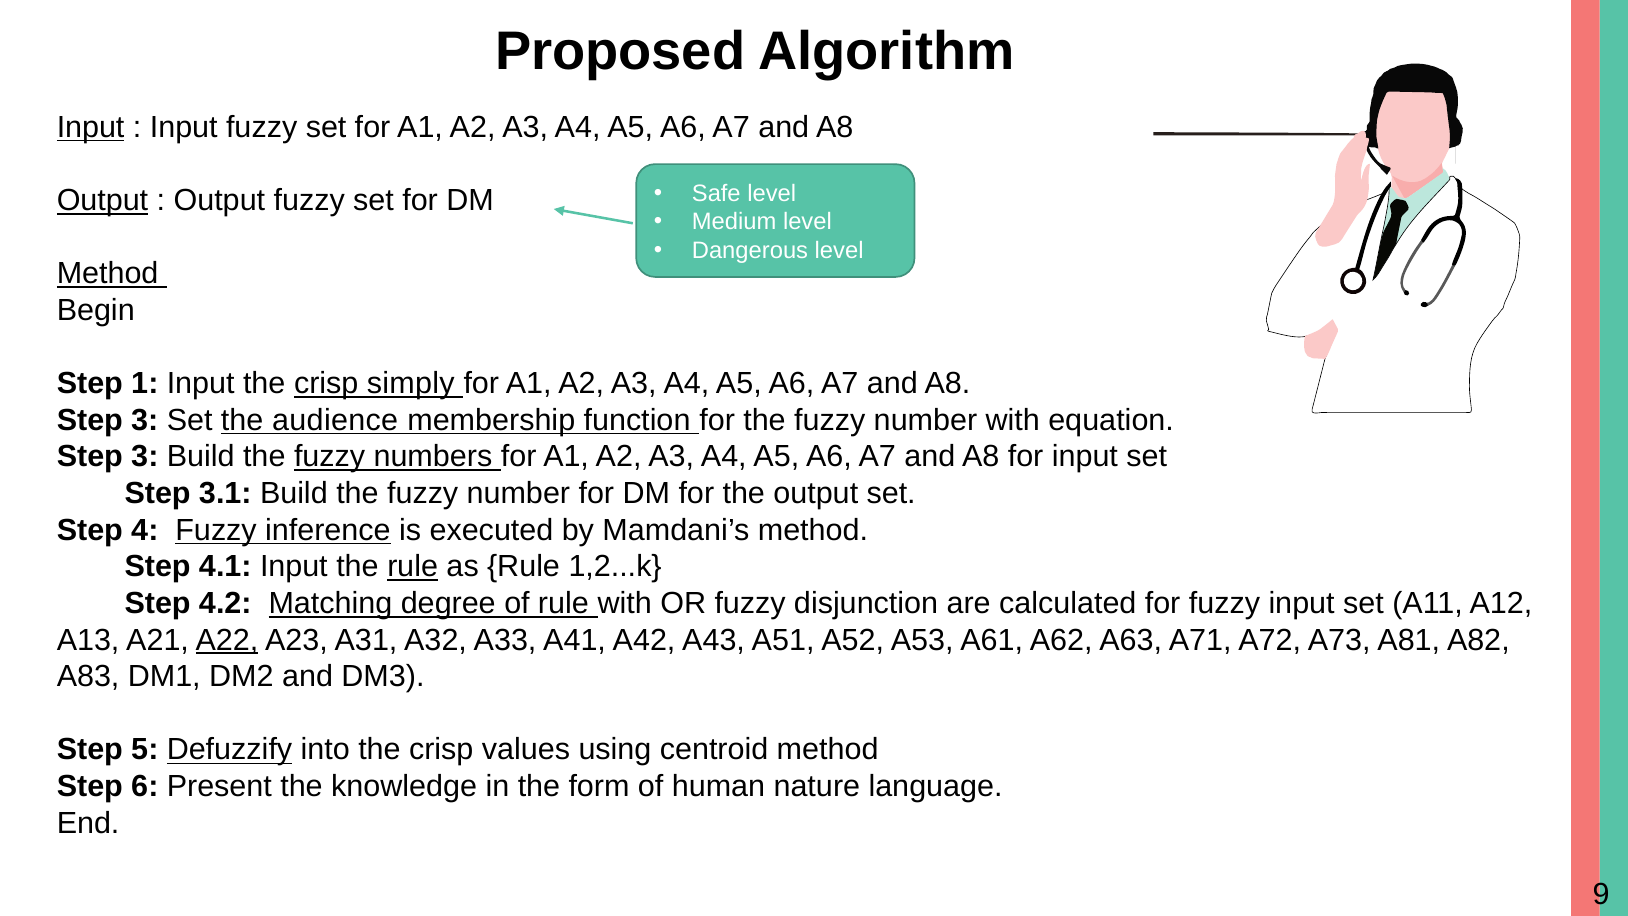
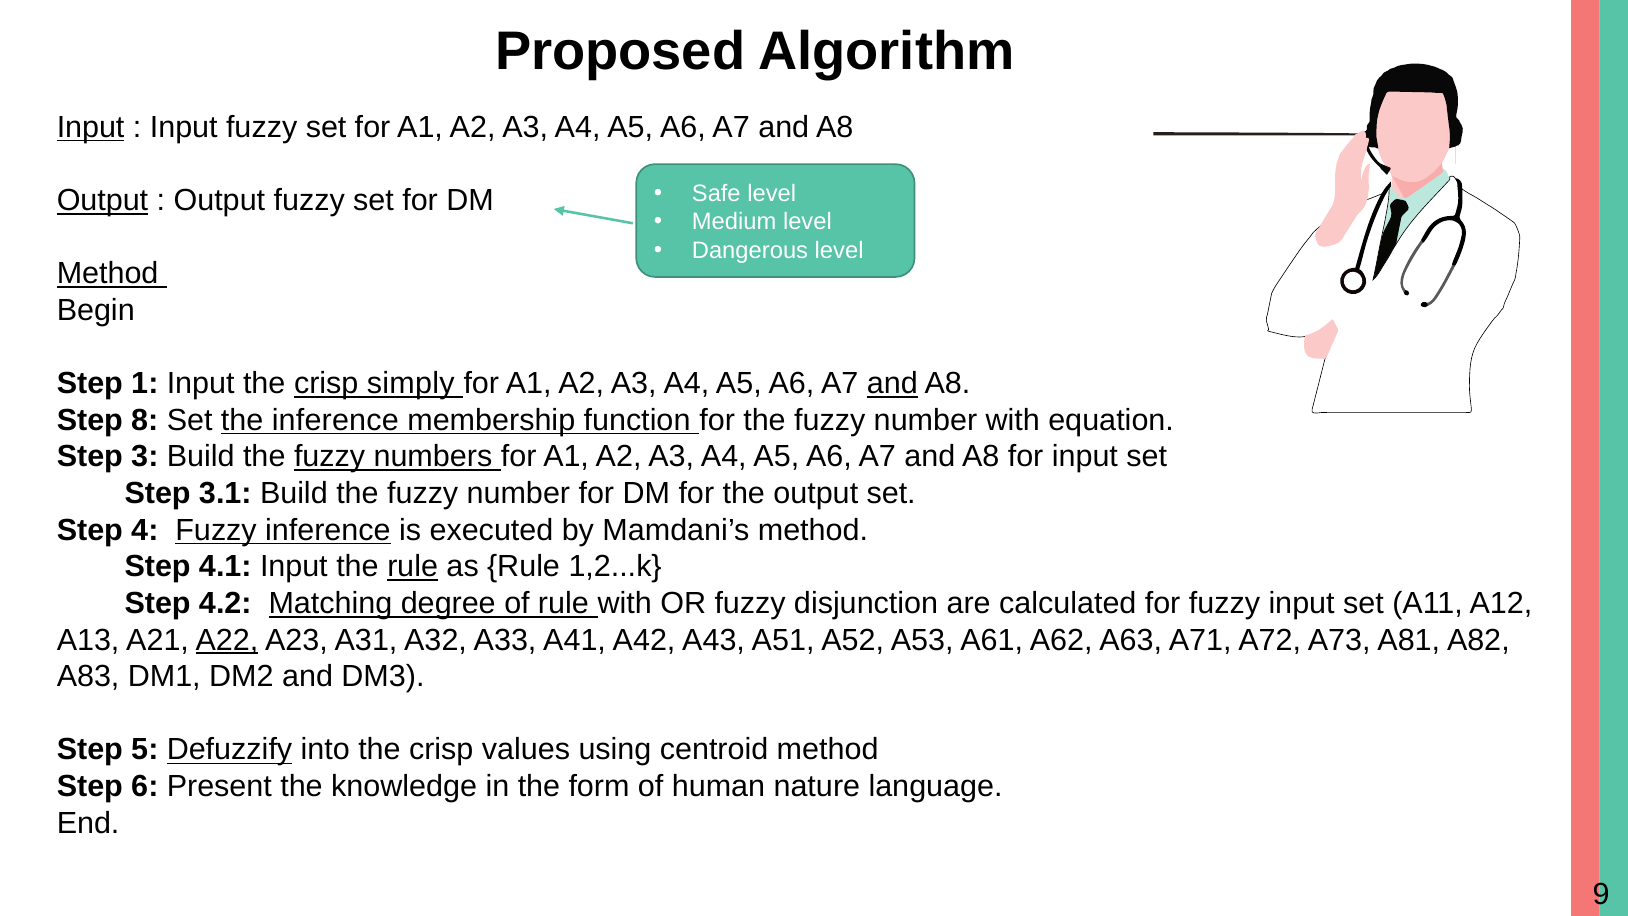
and at (892, 383) underline: none -> present
3 at (145, 420): 3 -> 8
the audience: audience -> inference
